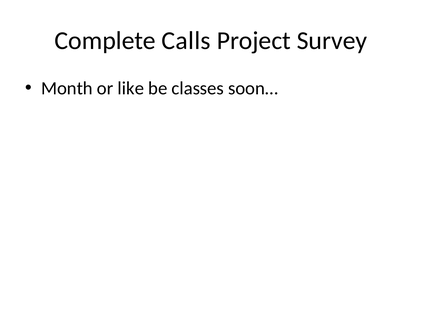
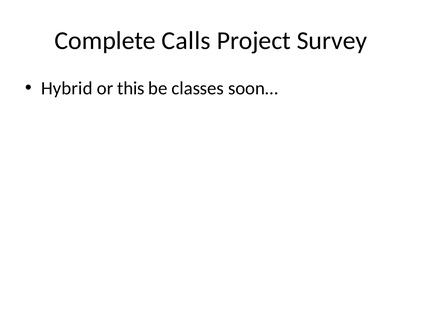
Month: Month -> Hybrid
like: like -> this
